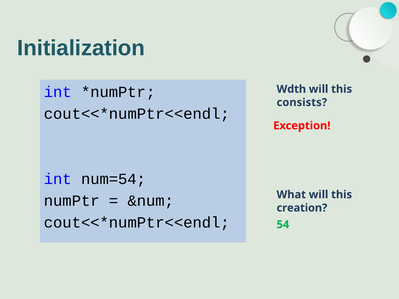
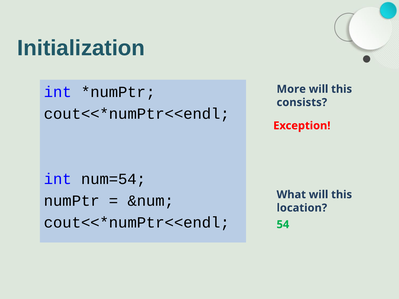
Wdth: Wdth -> More
creation: creation -> location
